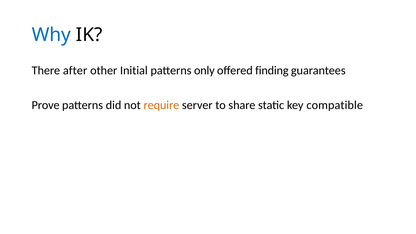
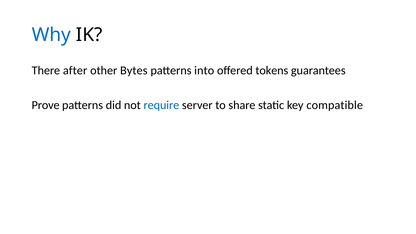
Initial: Initial -> Bytes
only: only -> into
finding: finding -> tokens
require colour: orange -> blue
